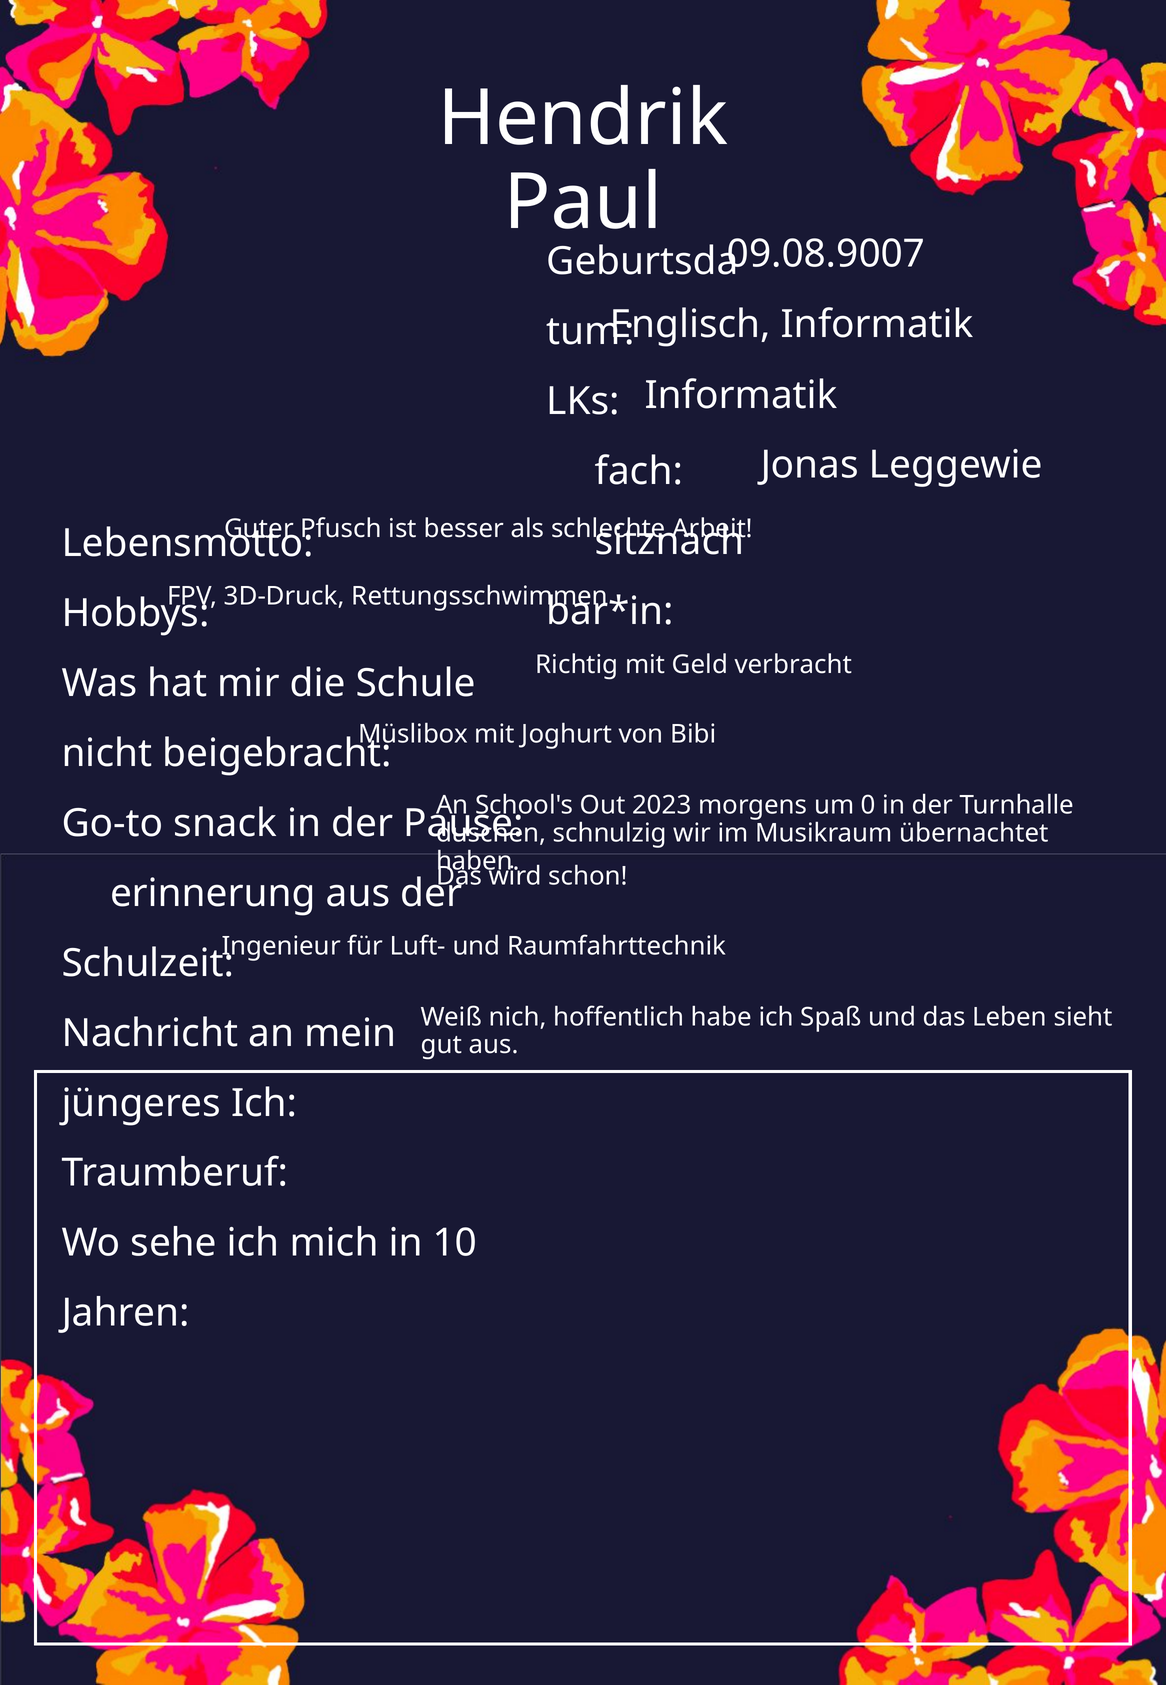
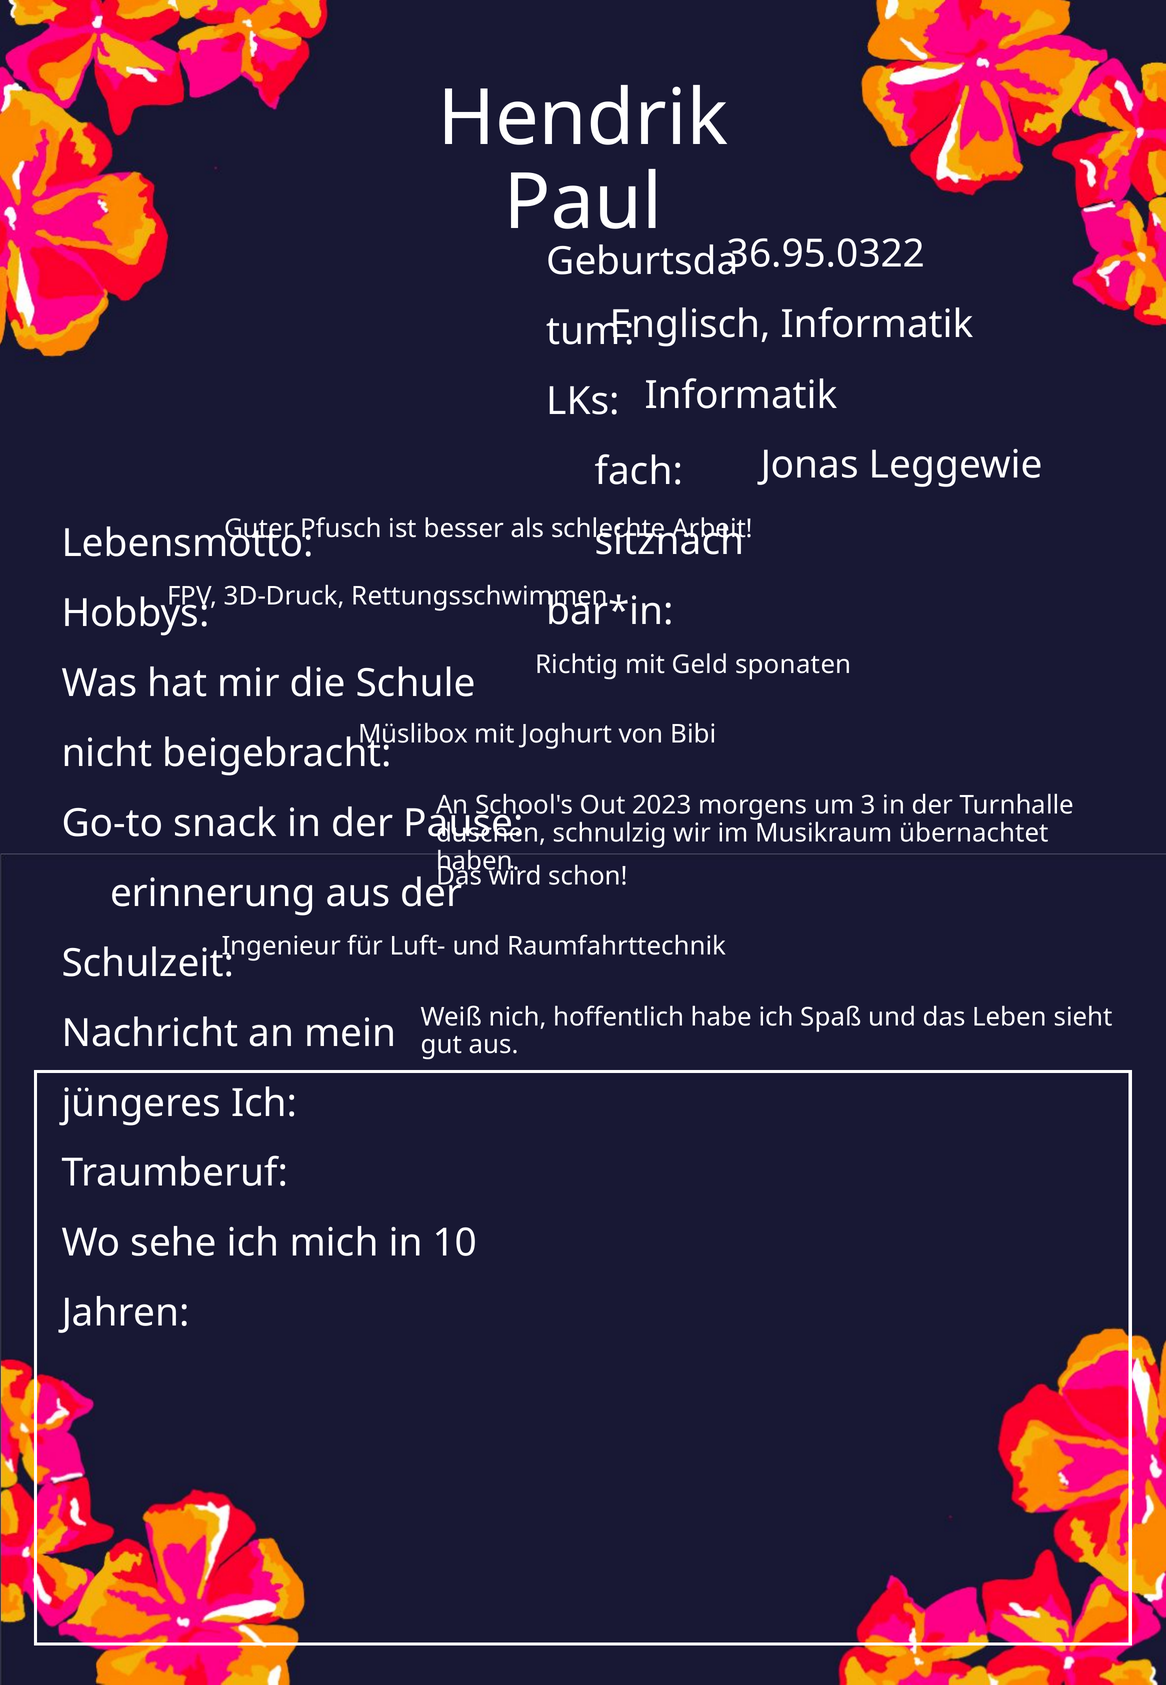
09.08.9007: 09.08.9007 -> 36.95.0322
verbracht: verbracht -> sponaten
0: 0 -> 3
